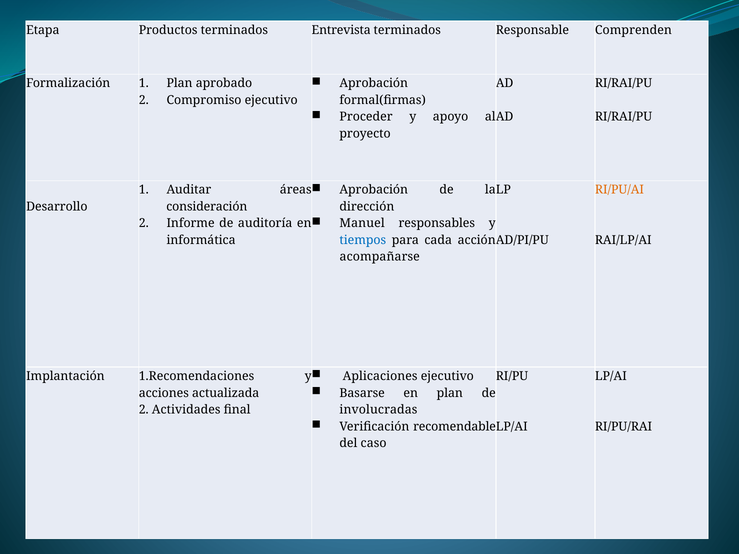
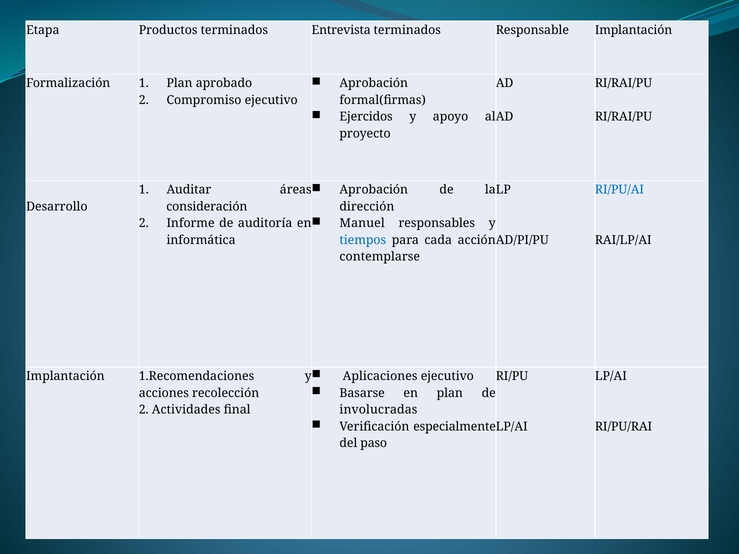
Responsable Comprenden: Comprenden -> Implantación
Proceder: Proceder -> Ejercidos
RI/PU/AI colour: orange -> blue
acompañarse: acompañarse -> contemplarse
actualizada: actualizada -> recolección
recomendable: recomendable -> especialmente
caso: caso -> paso
